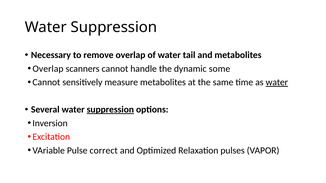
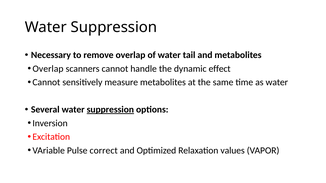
some: some -> effect
water at (277, 82) underline: present -> none
pulses: pulses -> values
